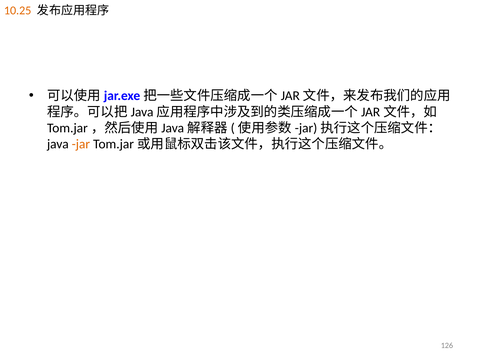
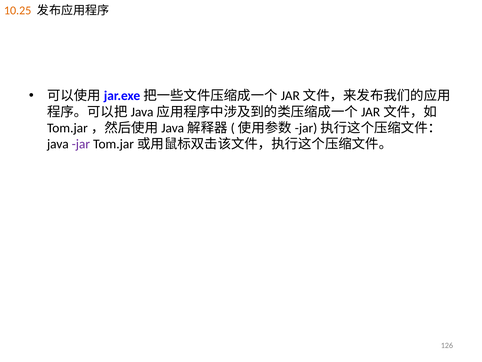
jar colour: orange -> purple
